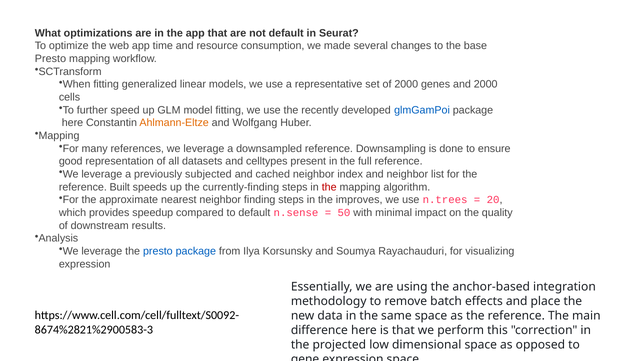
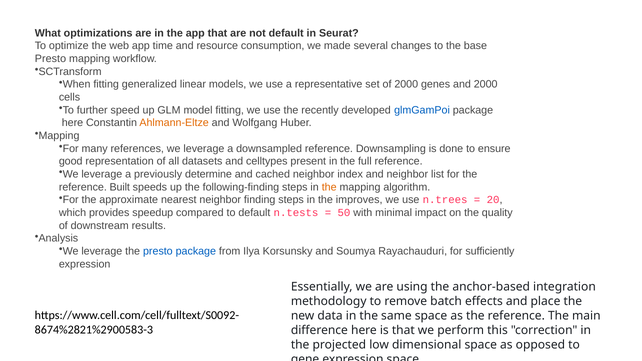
subjected: subjected -> determine
currently-finding: currently-finding -> following-finding
the at (329, 187) colour: red -> orange
n.sense: n.sense -> n.tests
visualizing: visualizing -> sufficiently
